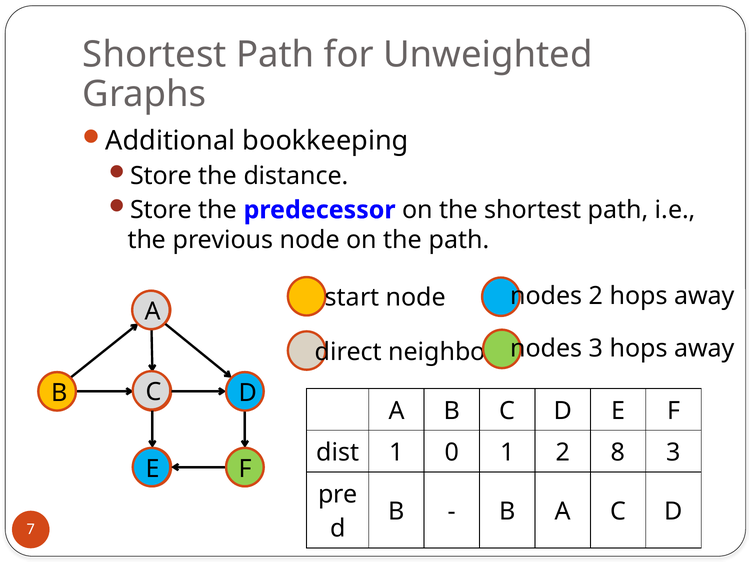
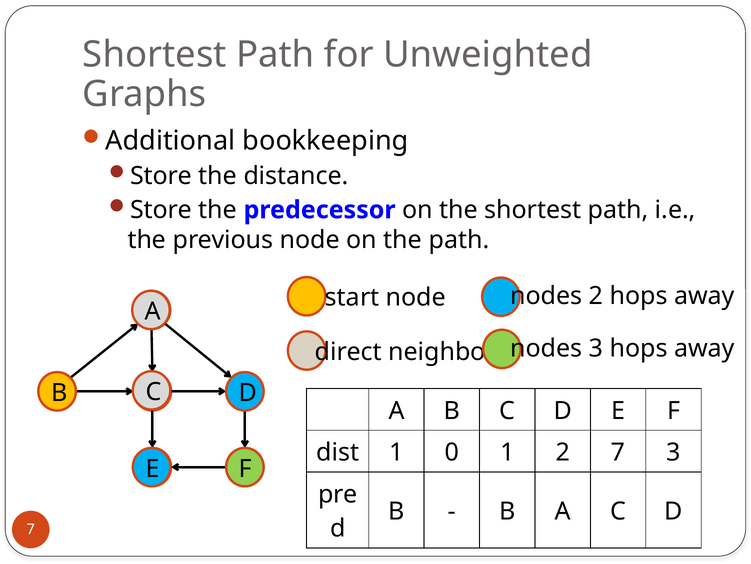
2 8: 8 -> 7
